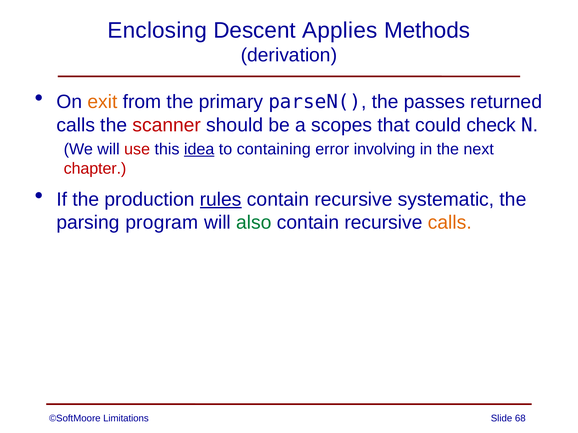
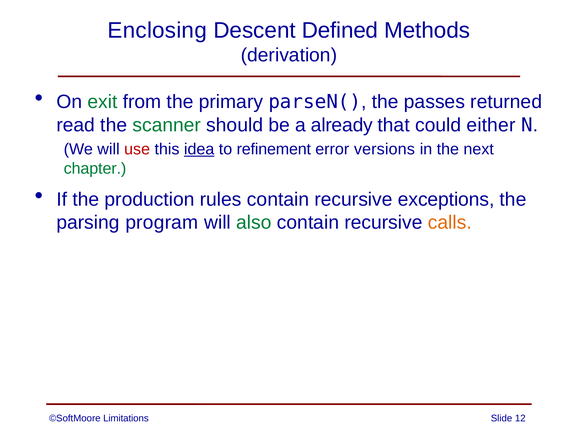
Applies: Applies -> Defined
exit colour: orange -> green
calls at (76, 125): calls -> read
scanner colour: red -> green
scopes: scopes -> already
check: check -> either
containing: containing -> refinement
involving: involving -> versions
chapter colour: red -> green
rules underline: present -> none
systematic: systematic -> exceptions
68: 68 -> 12
